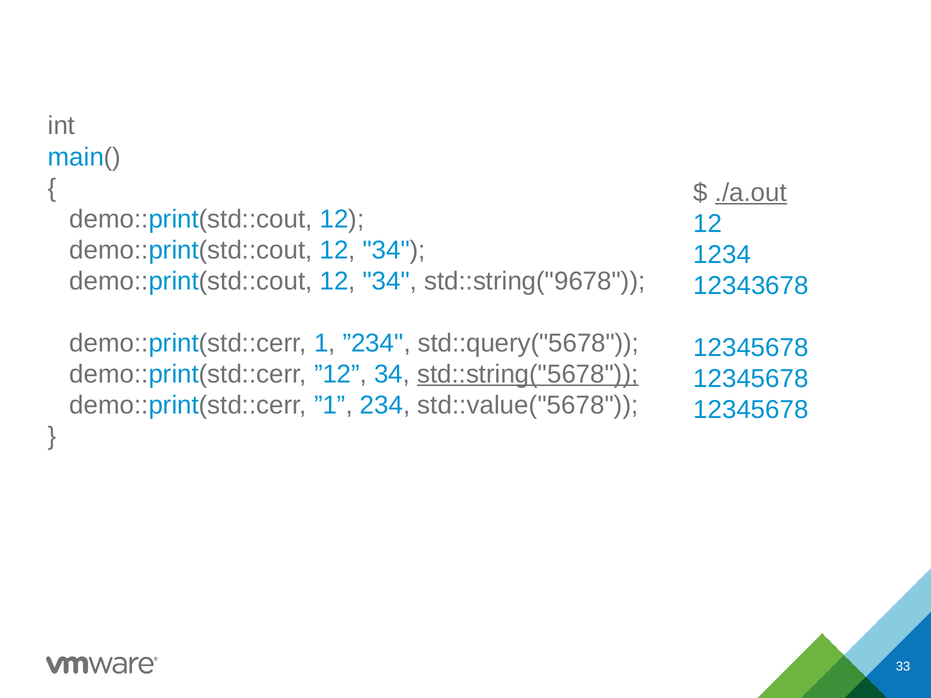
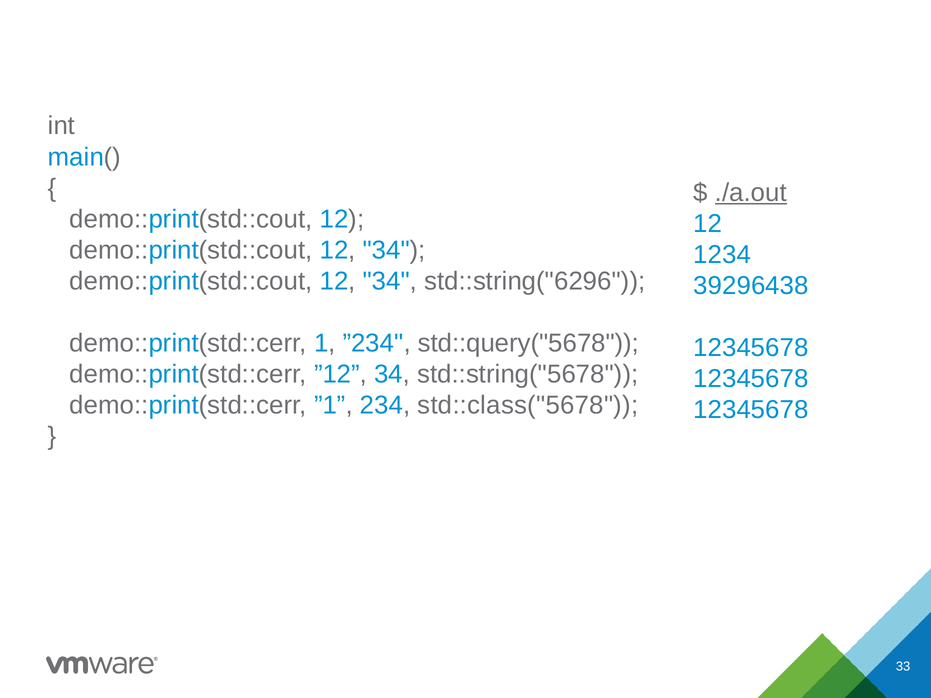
std::string("9678: std::string("9678 -> std::string("6296
12343678: 12343678 -> 39296438
std::string("5678 underline: present -> none
std::value("5678: std::value("5678 -> std::class("5678
